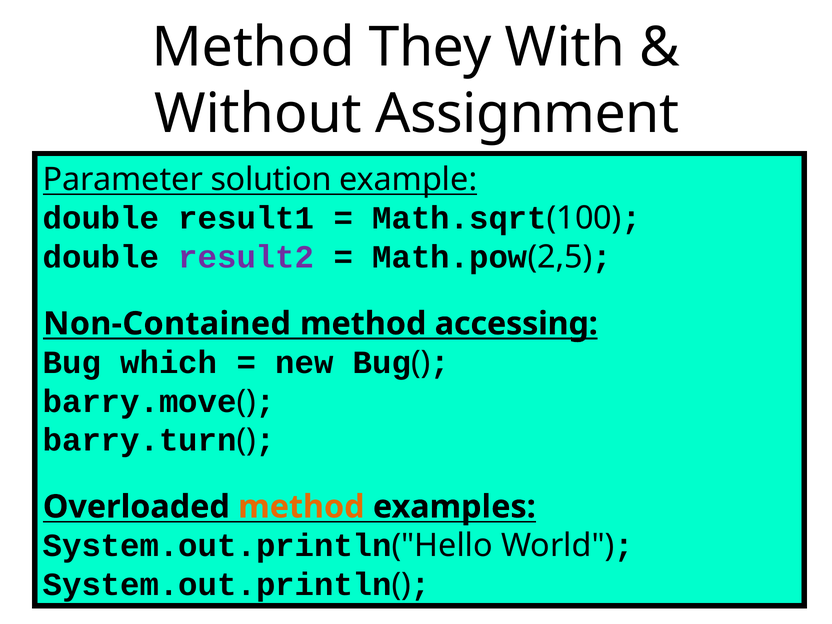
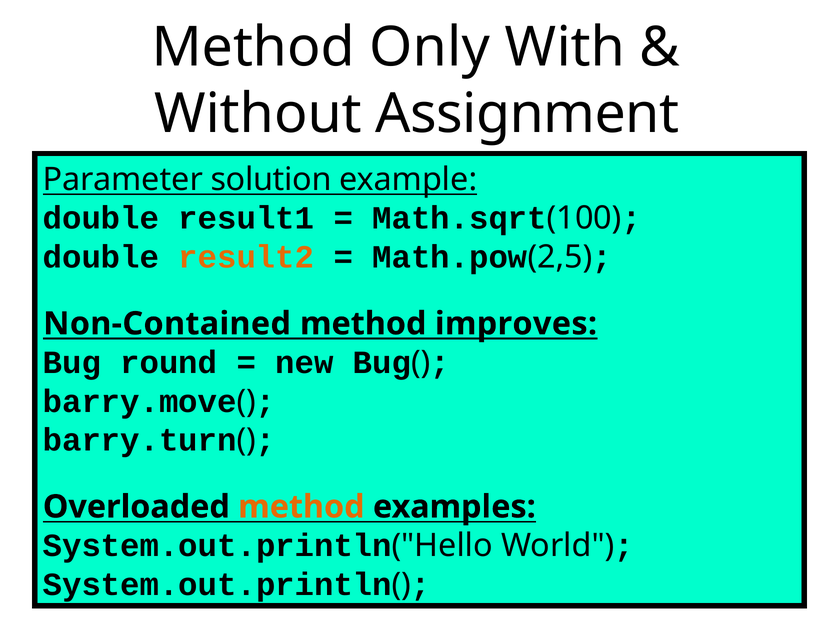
They: They -> Only
result2 colour: purple -> orange
accessing: accessing -> improves
which: which -> round
